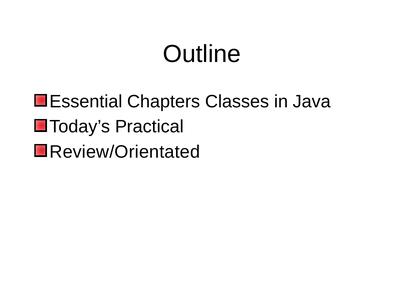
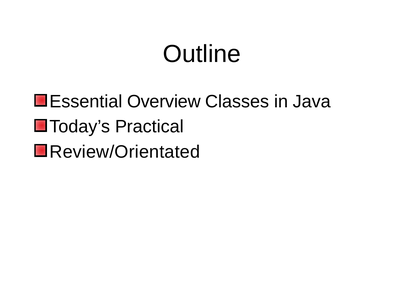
Chapters: Chapters -> Overview
